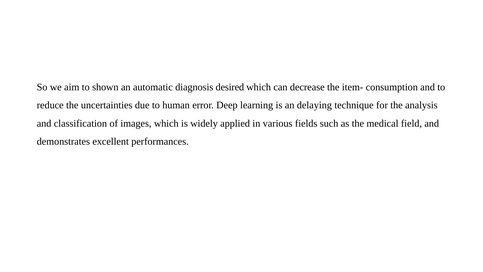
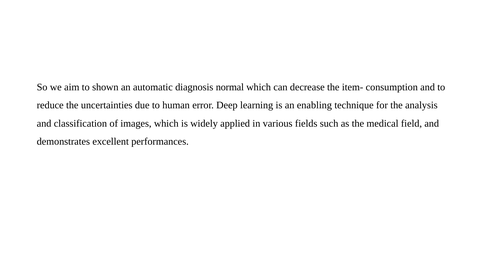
desired: desired -> normal
delaying: delaying -> enabling
